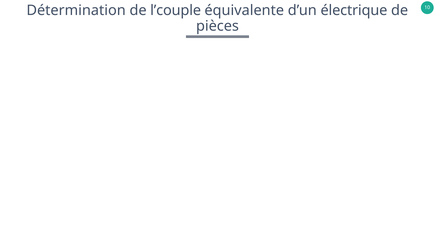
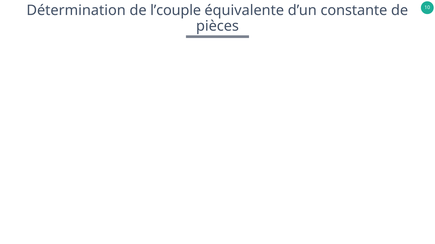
électrique: électrique -> constante
